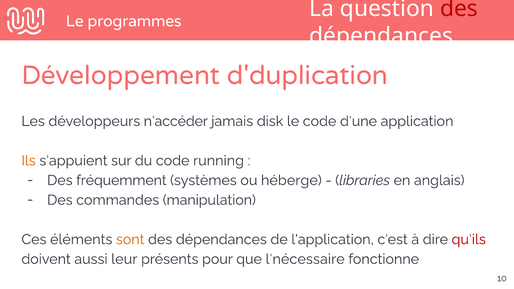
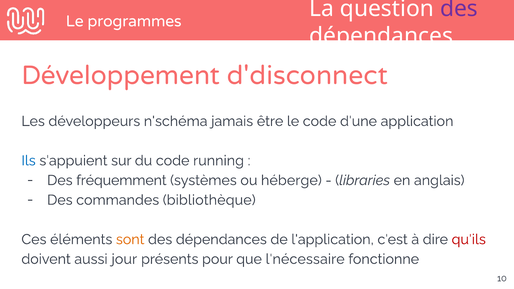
des at (459, 9) colour: red -> purple
d'duplication: d'duplication -> d'disconnect
n'accéder: n'accéder -> n'schéma
disk: disk -> être
Ils colour: orange -> blue
manipulation: manipulation -> bibliothèque
leur: leur -> jour
